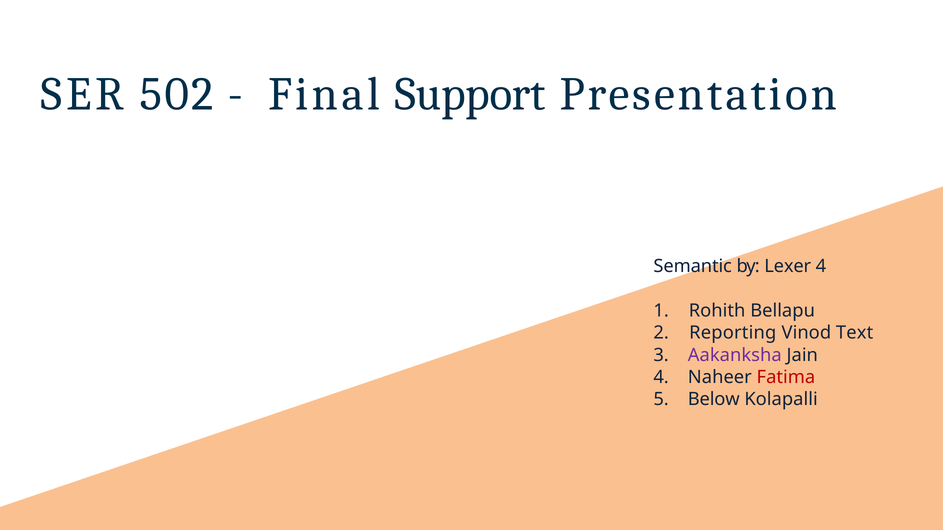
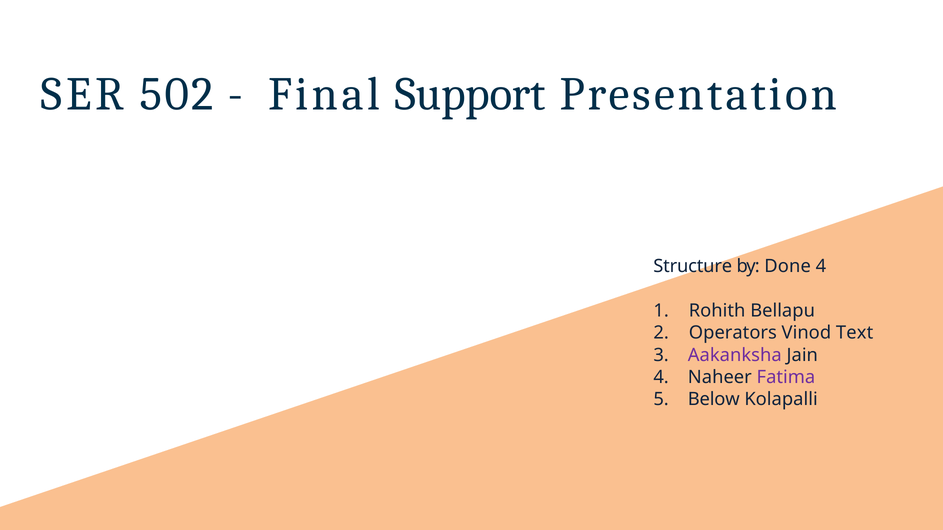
Semantic: Semantic -> Structure
Lexer: Lexer -> Done
Reporting: Reporting -> Operators
Fatima colour: red -> purple
